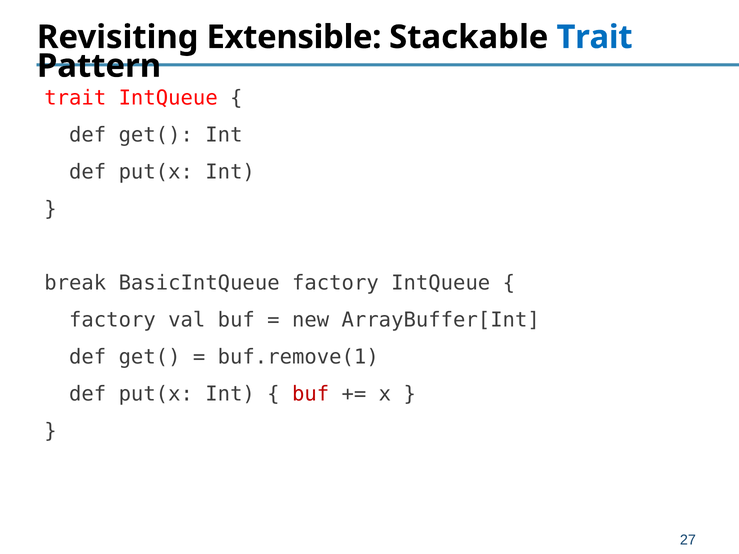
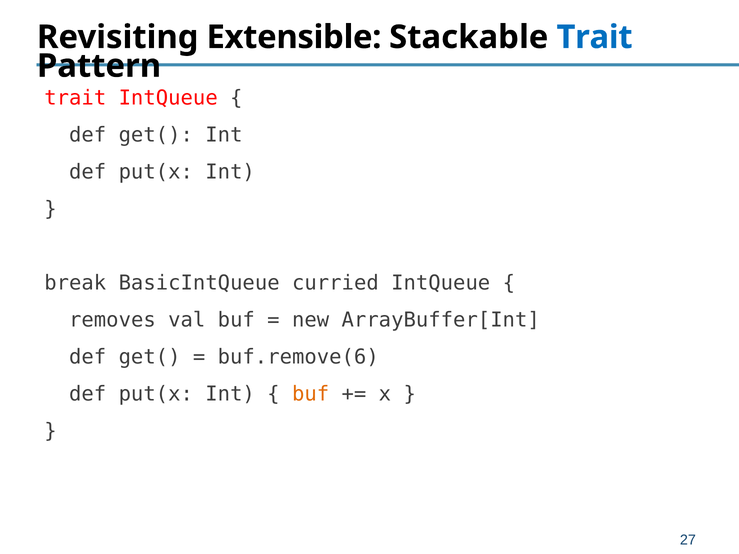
BasicIntQueue factory: factory -> curried
factory at (112, 320): factory -> removes
buf.remove(1: buf.remove(1 -> buf.remove(6
buf at (311, 394) colour: red -> orange
